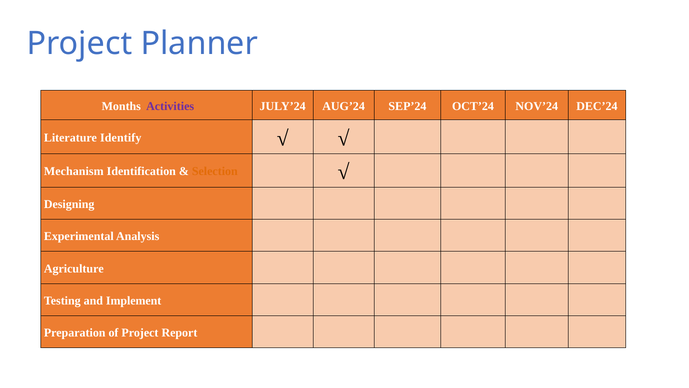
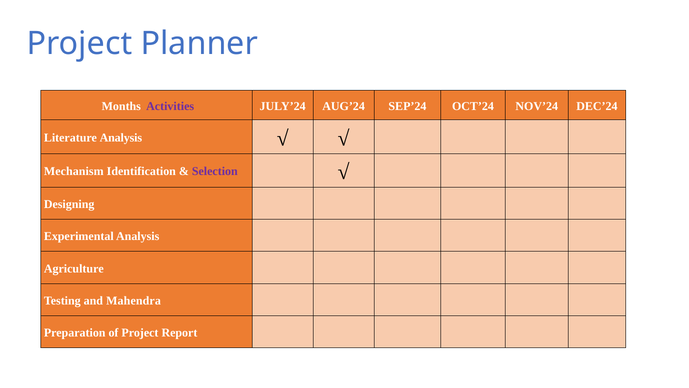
Literature Identify: Identify -> Analysis
Selection colour: orange -> purple
Implement: Implement -> Mahendra
